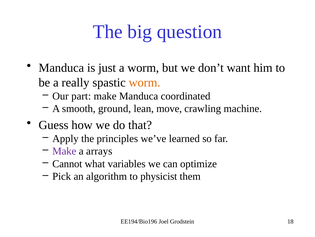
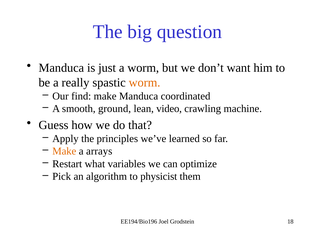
part: part -> find
move: move -> video
Make at (64, 151) colour: purple -> orange
Cannot: Cannot -> Restart
